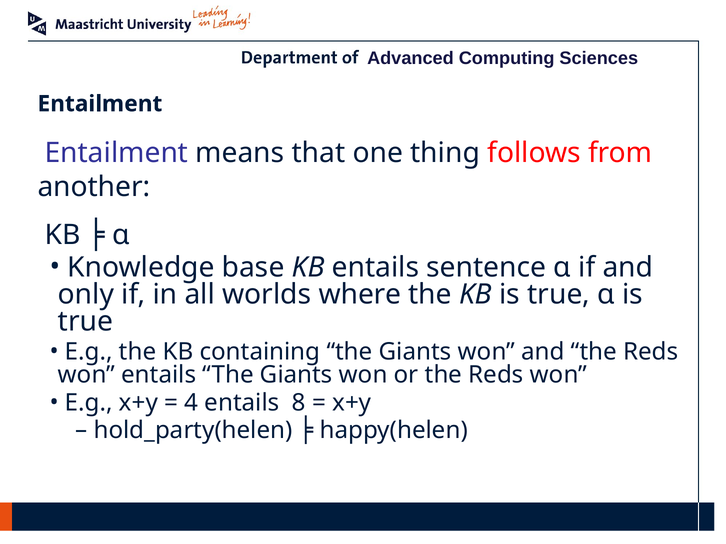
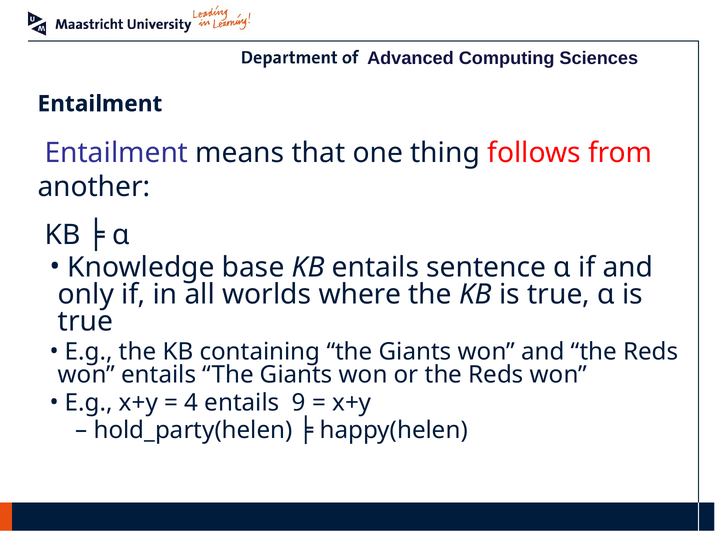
8: 8 -> 9
